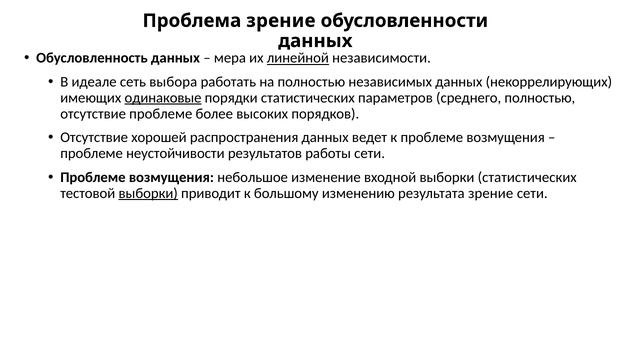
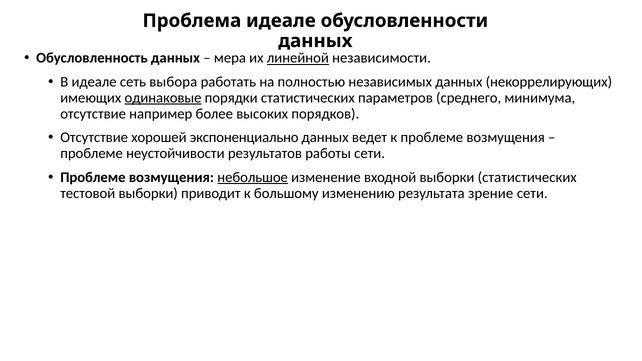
Проблема зрение: зрение -> идеале
среднего полностью: полностью -> минимума
отсутствие проблеме: проблеме -> например
распространения: распространения -> экспоненциально
небольшое underline: none -> present
выборки at (148, 193) underline: present -> none
